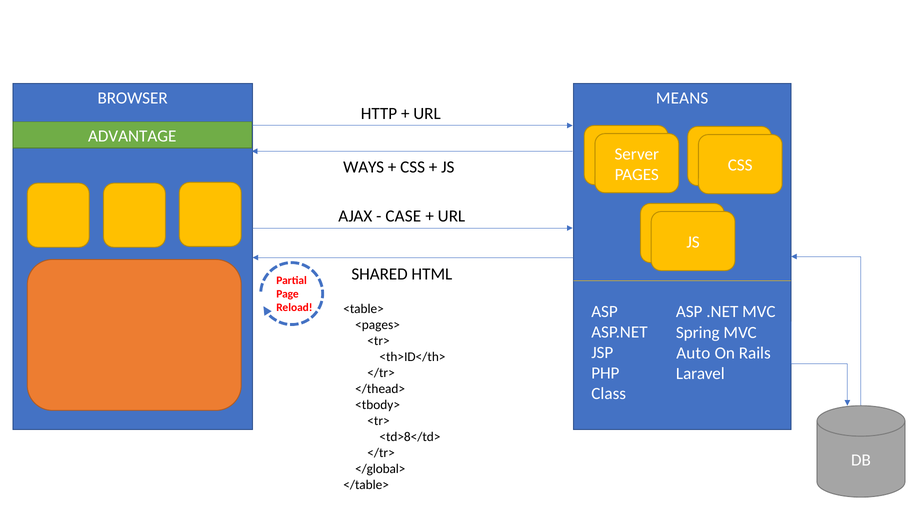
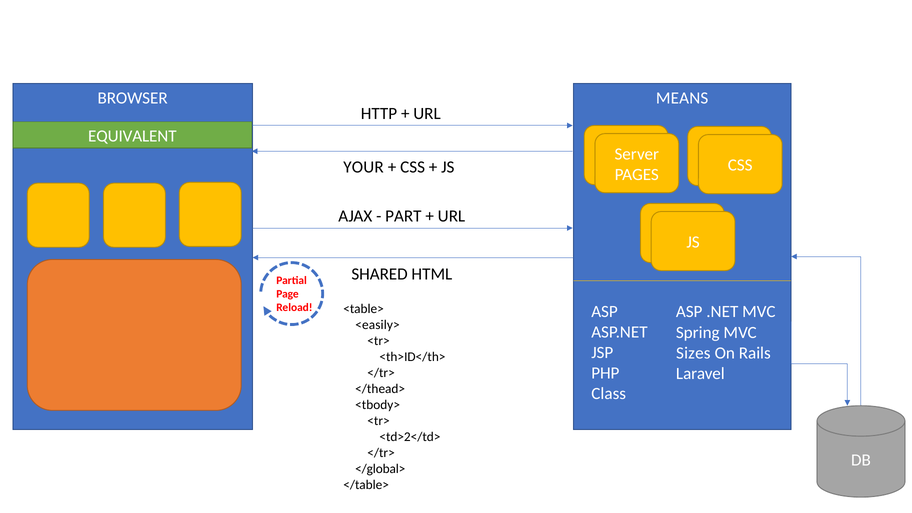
ADVANTAGE: ADVANTAGE -> EQUIVALENT
WAYS: WAYS -> YOUR
CASE: CASE -> PART
<pages>: <pages> -> <easily>
Auto: Auto -> Sizes
<td>8</td>: <td>8</td> -> <td>2</td>
